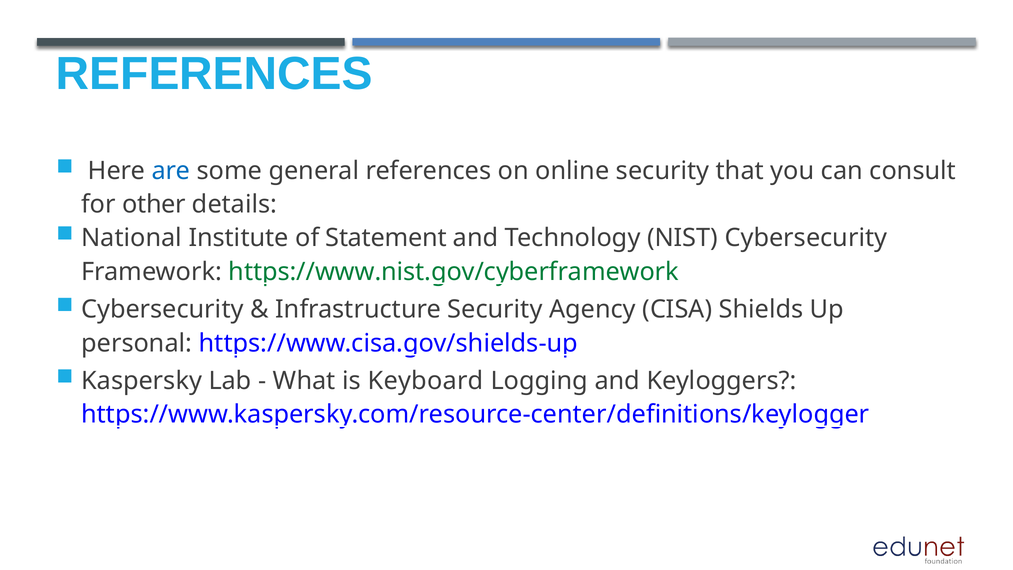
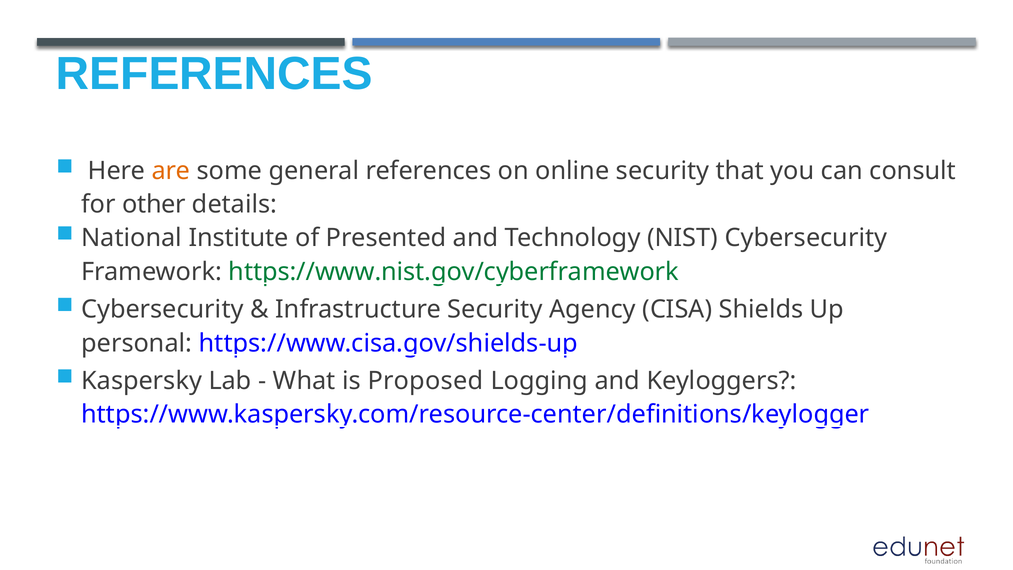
are colour: blue -> orange
Statement: Statement -> Presented
Keyboard: Keyboard -> Proposed
